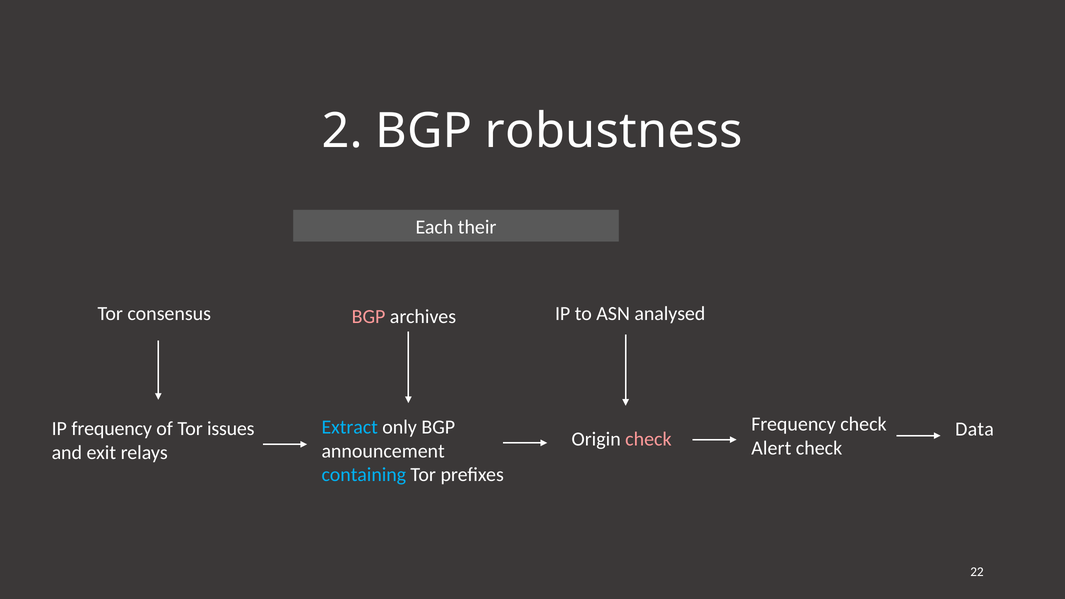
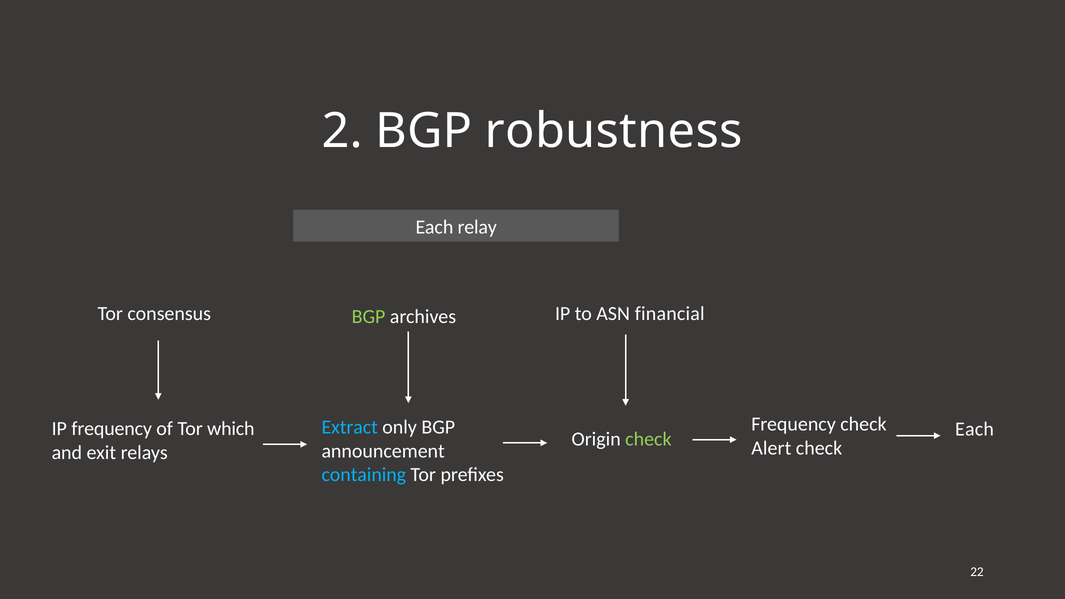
their: their -> relay
analysed: analysed -> financial
BGP at (369, 317) colour: pink -> light green
issues: issues -> which
Data at (974, 429): Data -> Each
check at (648, 439) colour: pink -> light green
